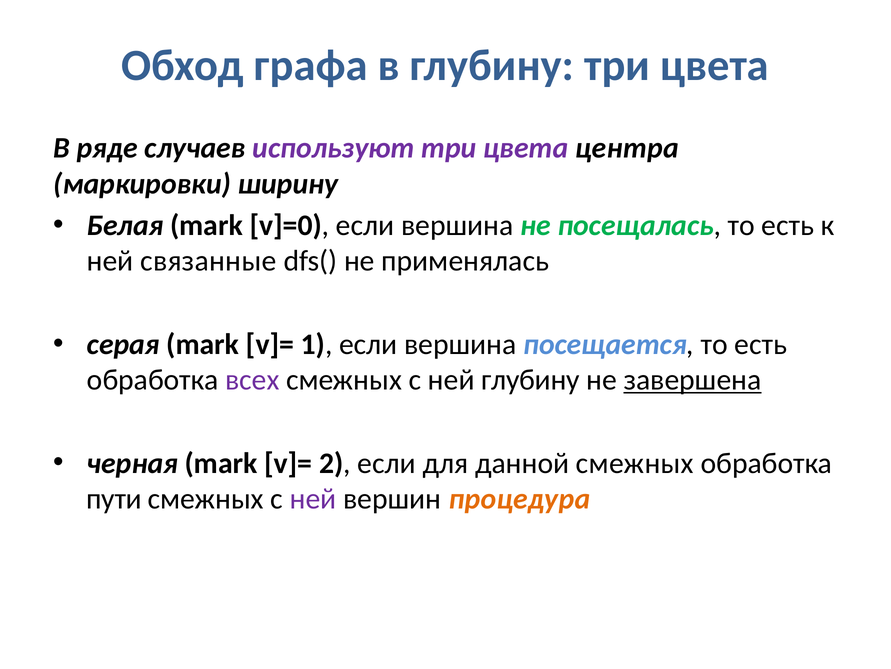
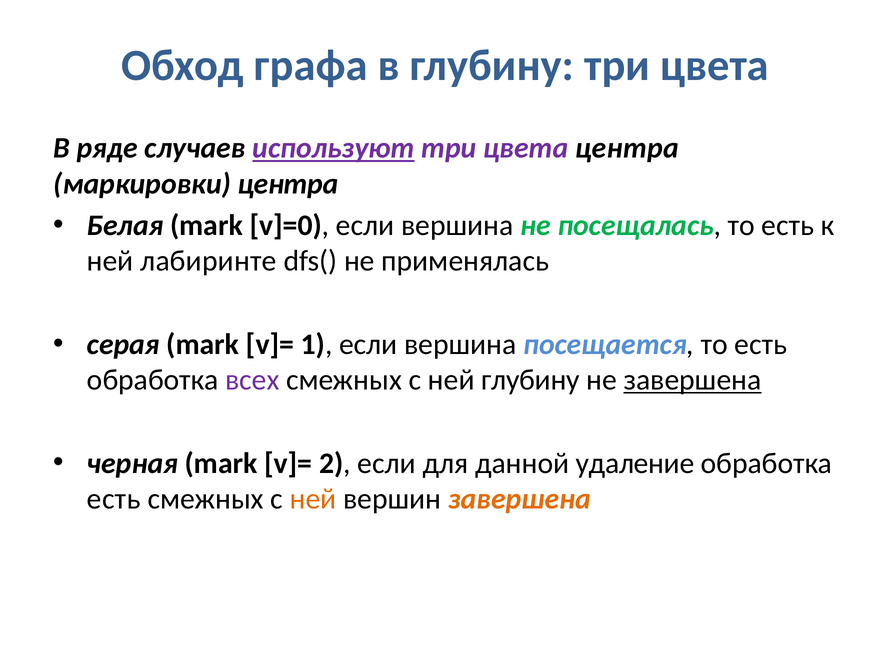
используют underline: none -> present
маркировки ширину: ширину -> центра
связанные: связанные -> лабиринте
данной смежных: смежных -> удаление
пути at (114, 498): пути -> есть
ней at (313, 498) colour: purple -> orange
вершин процедура: процедура -> завершена
